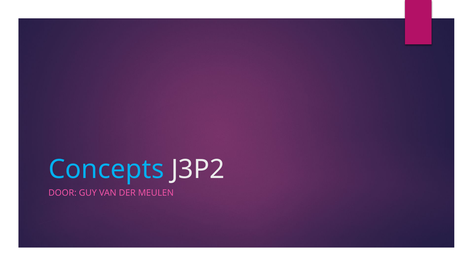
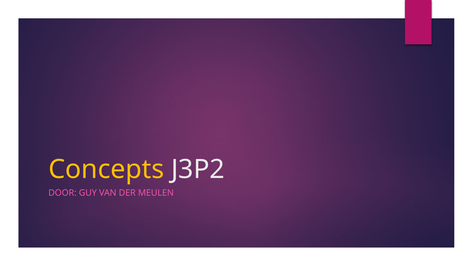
Concepts colour: light blue -> yellow
